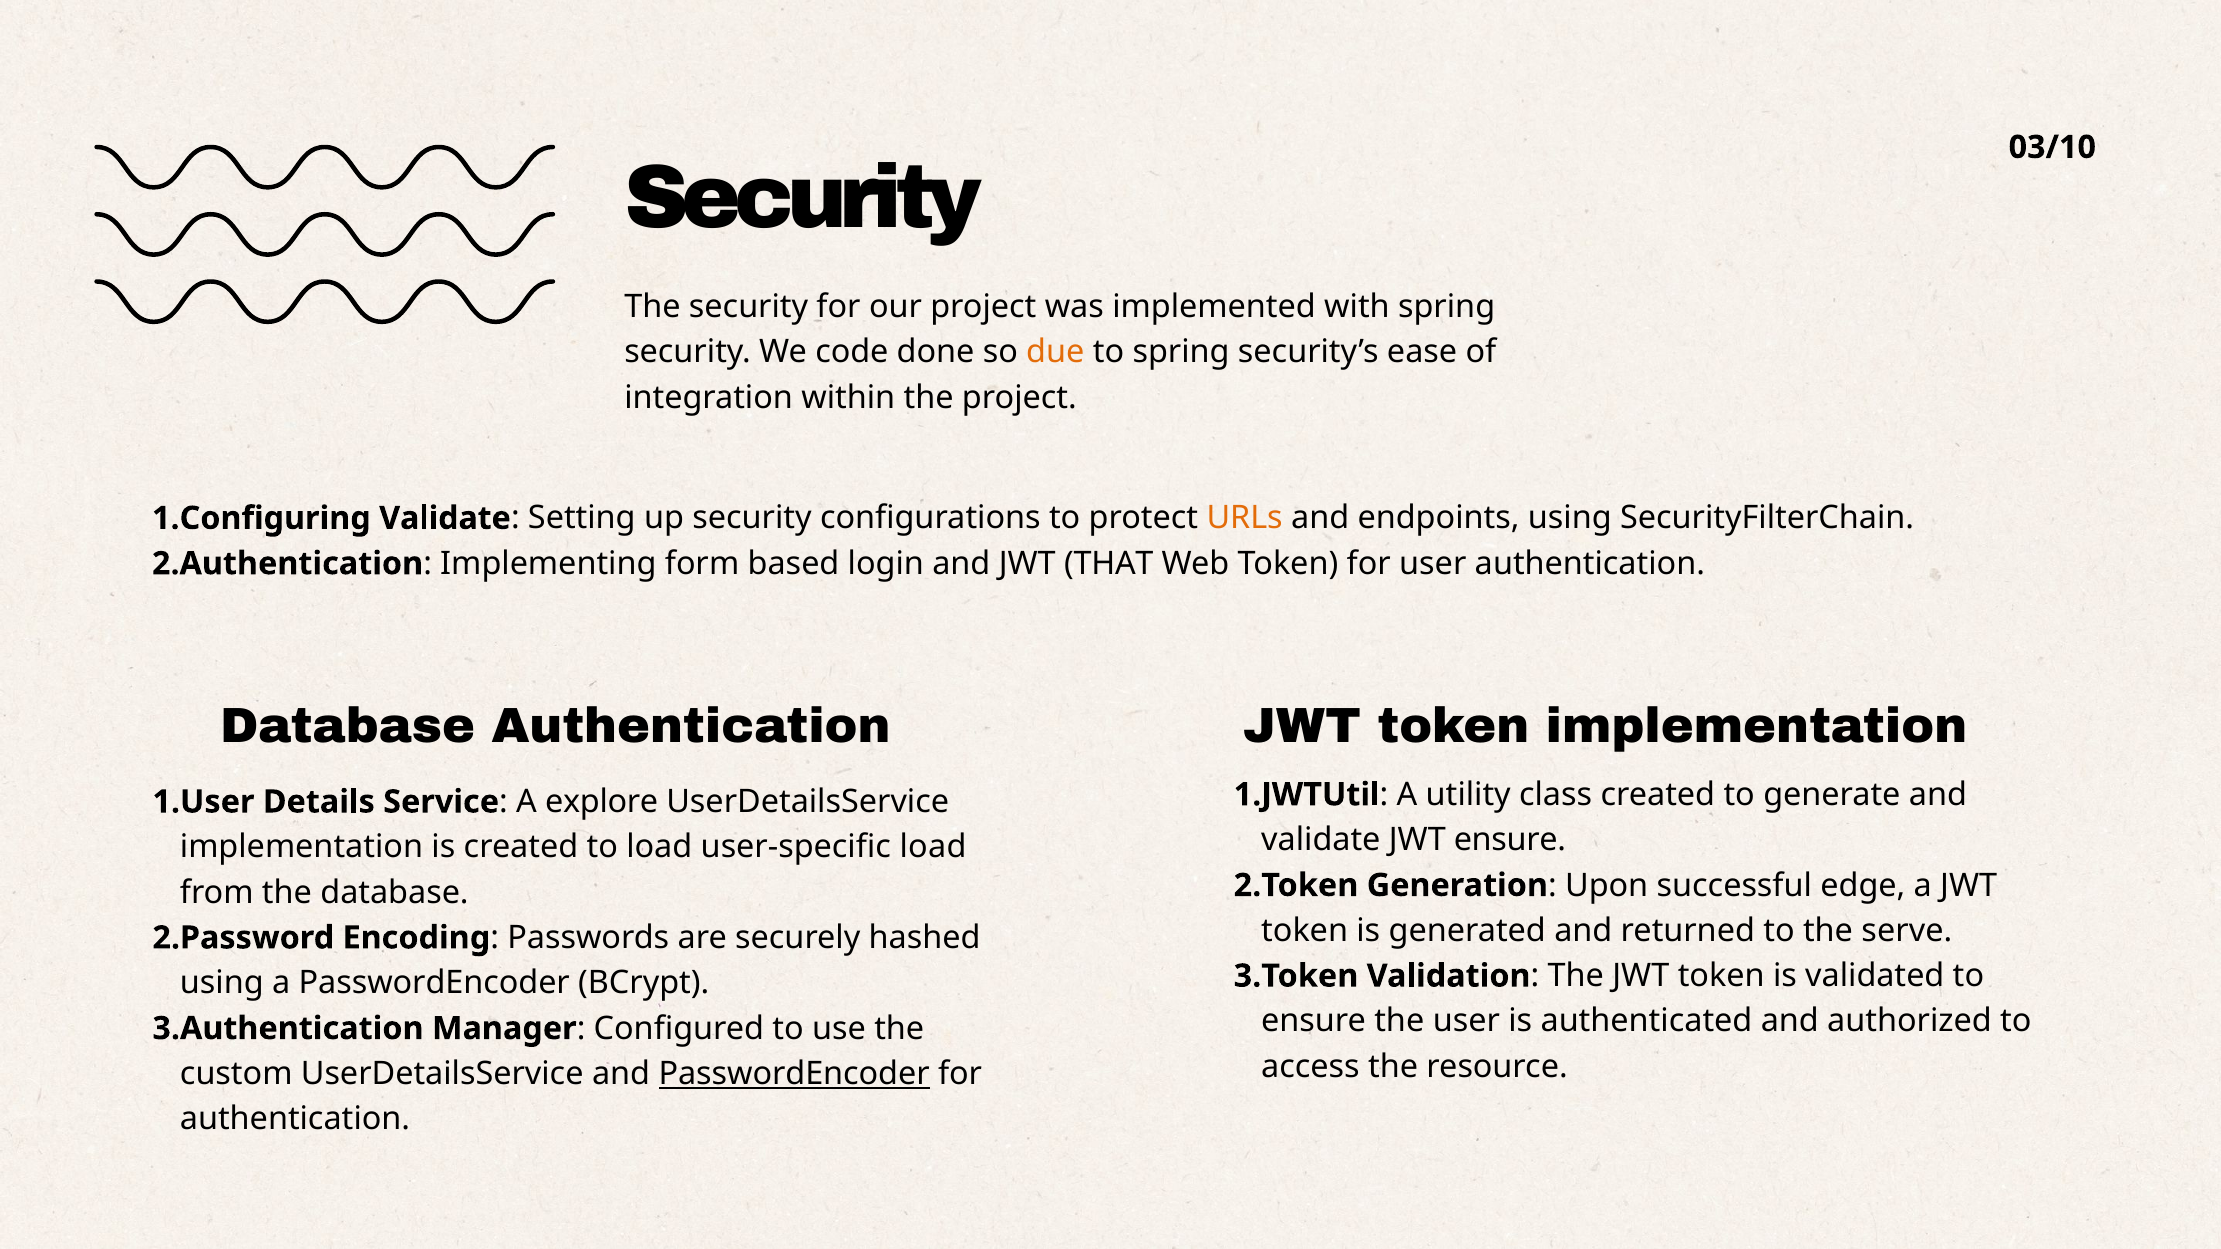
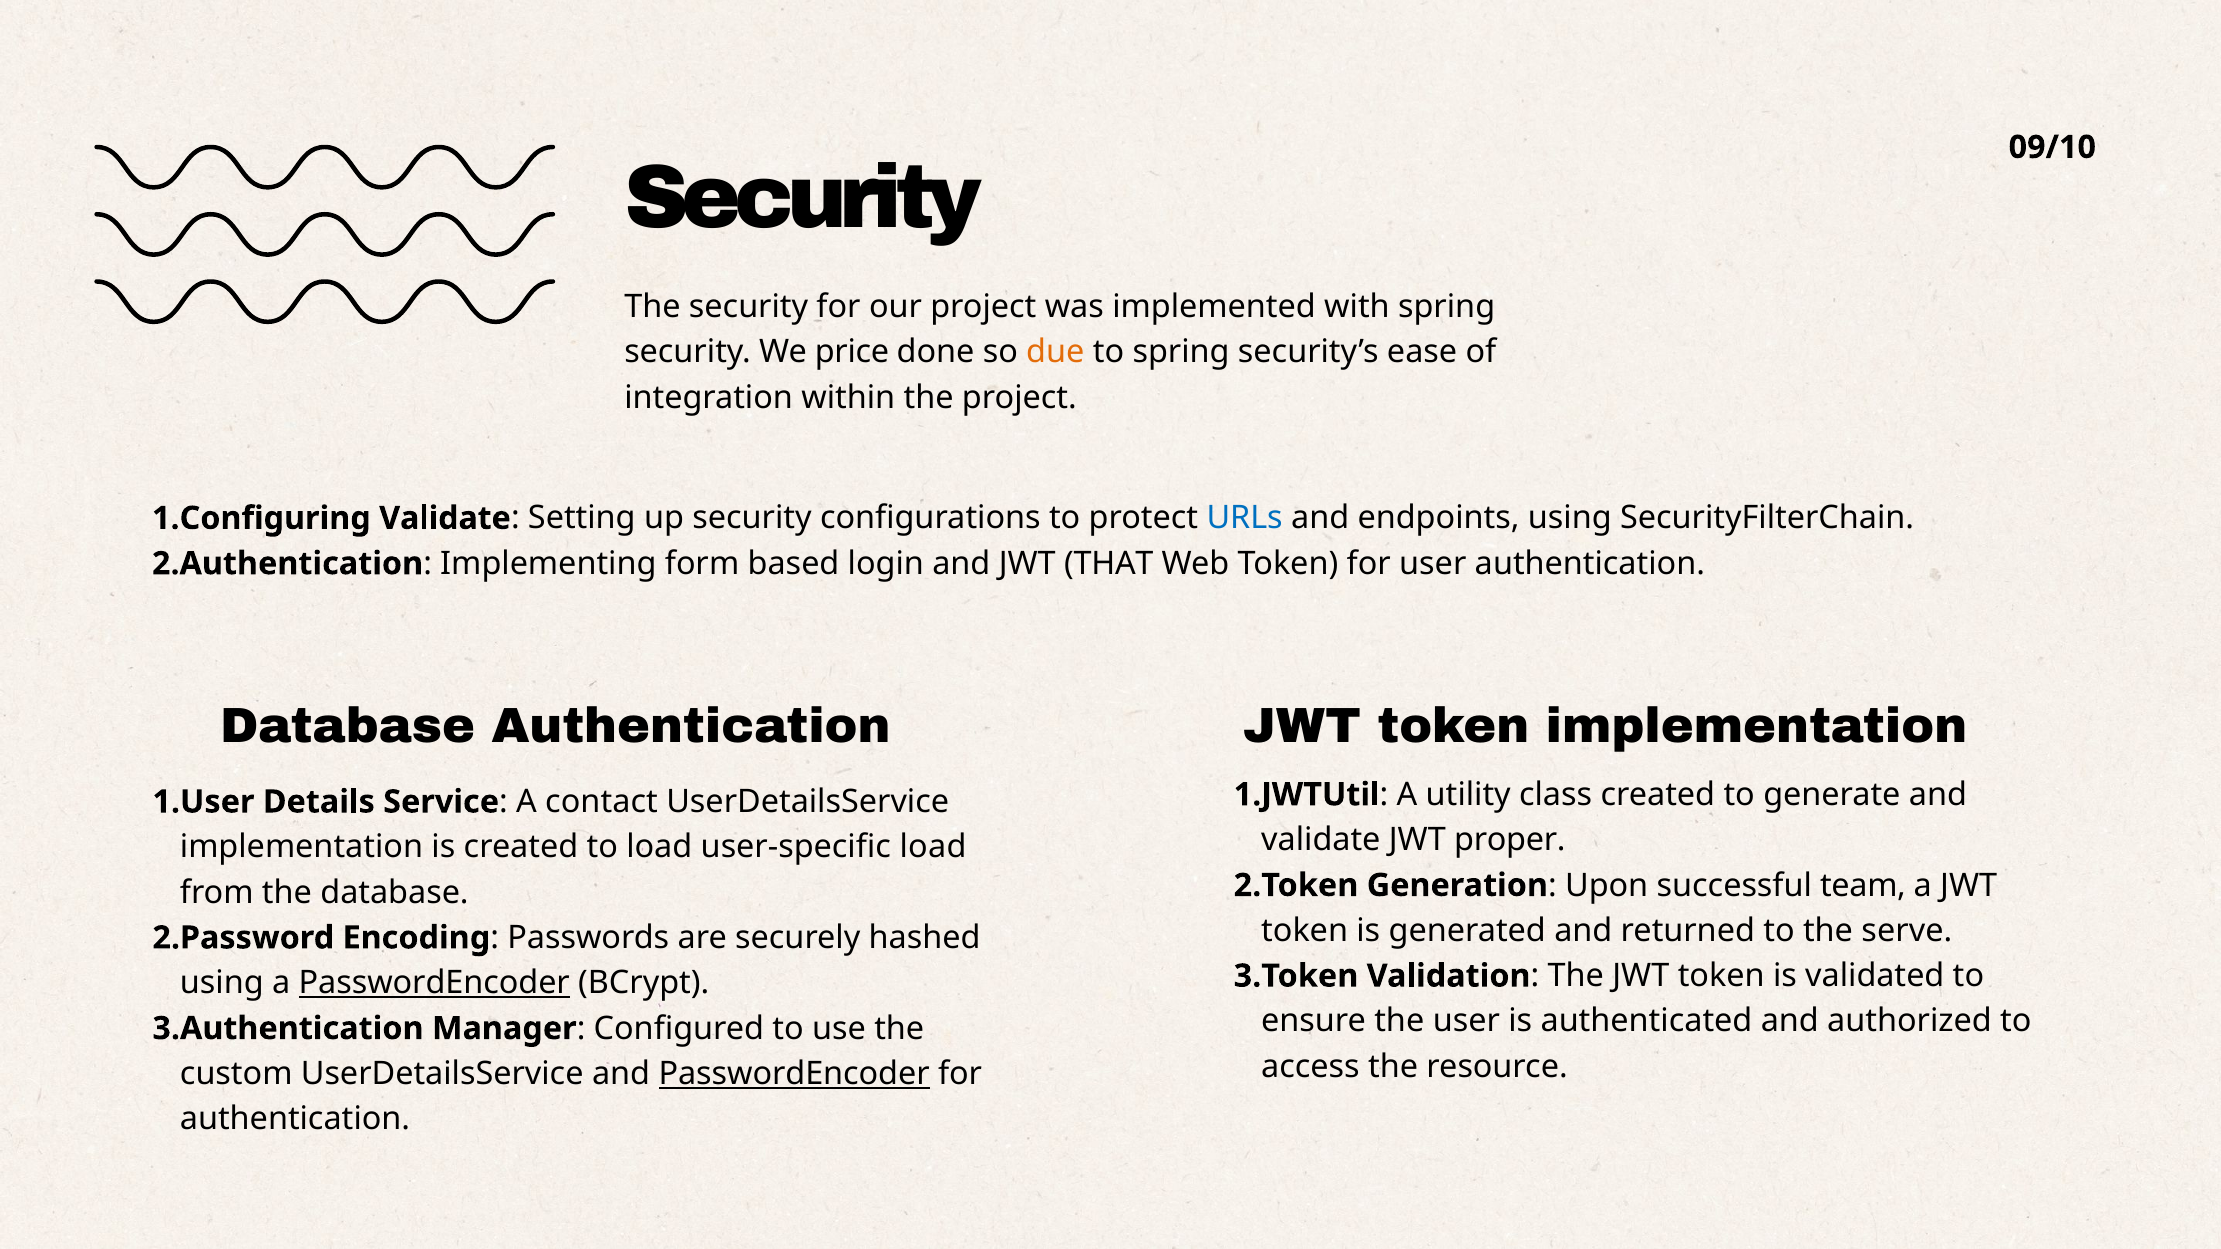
03/10: 03/10 -> 09/10
code: code -> price
URLs colour: orange -> blue
explore: explore -> contact
JWT ensure: ensure -> proper
edge: edge -> team
PasswordEncoder at (434, 983) underline: none -> present
